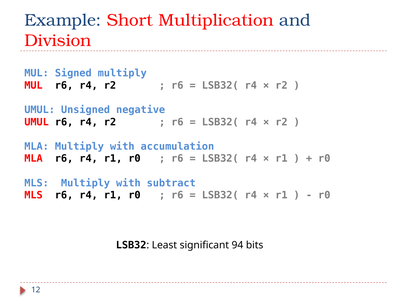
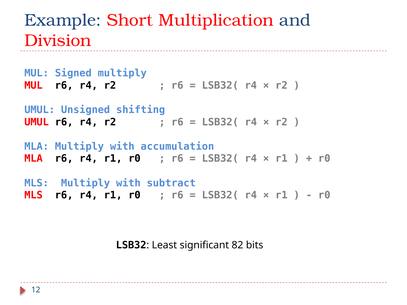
negative: negative -> shifting
94: 94 -> 82
